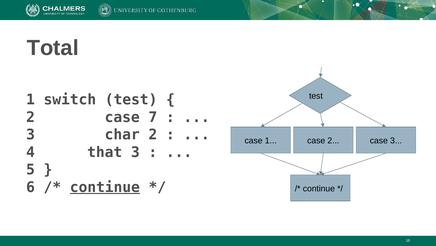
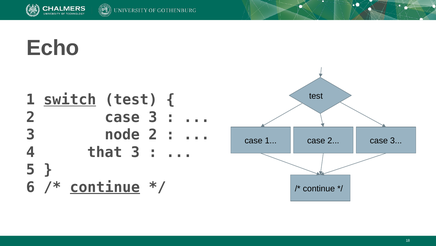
Total: Total -> Echo
switch underline: none -> present
2 case 7: 7 -> 3
char: char -> node
